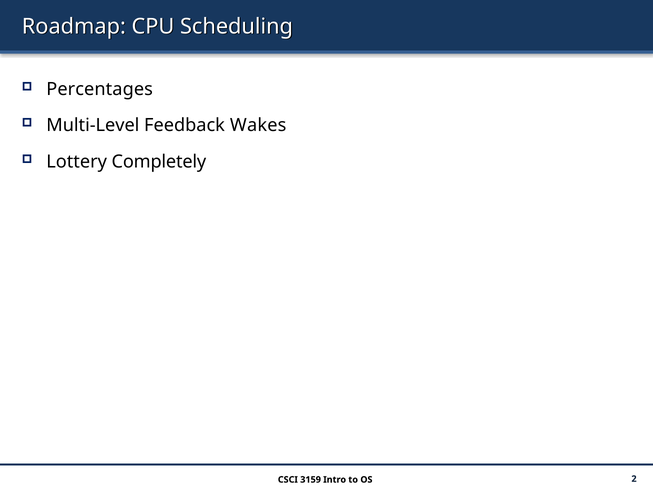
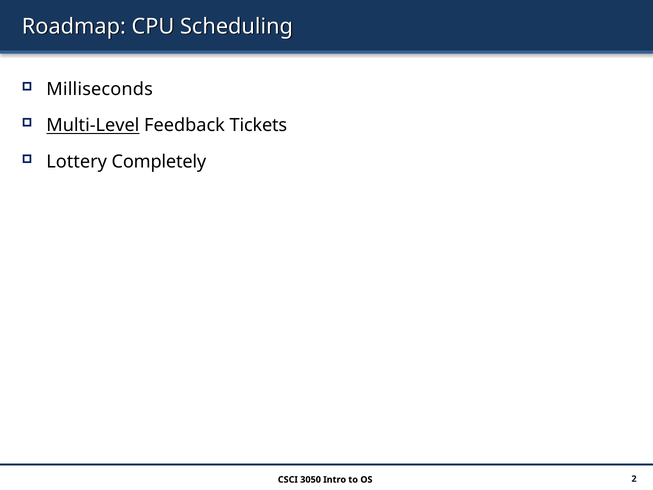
Percentages: Percentages -> Milliseconds
Multi-Level underline: none -> present
Wakes: Wakes -> Tickets
3159: 3159 -> 3050
